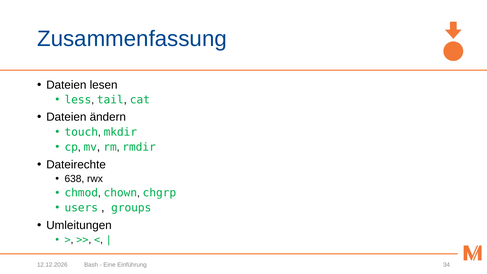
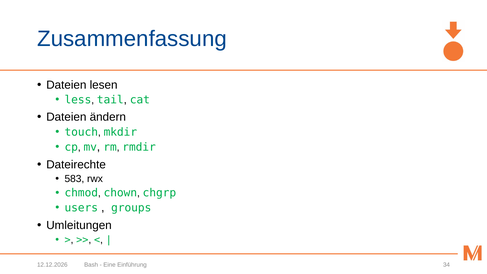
638: 638 -> 583
